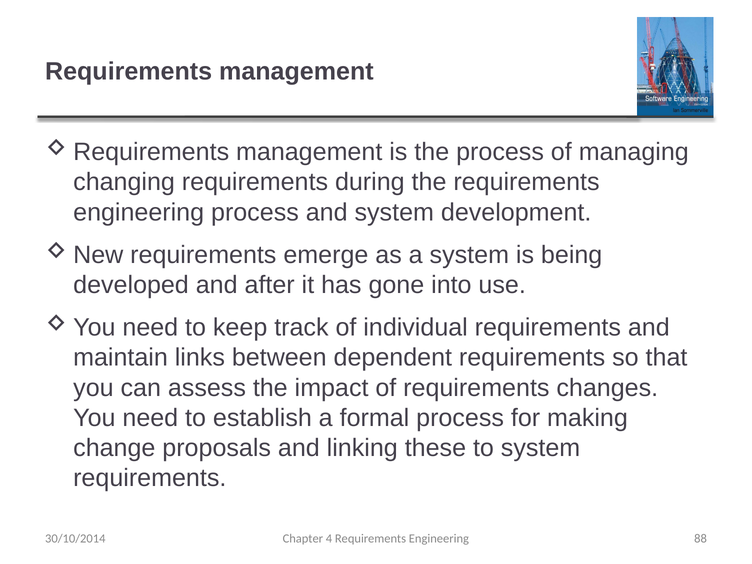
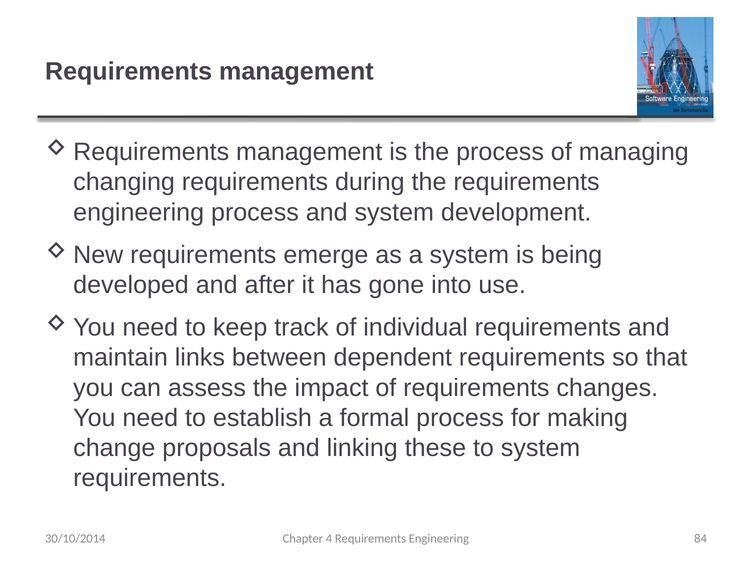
88: 88 -> 84
